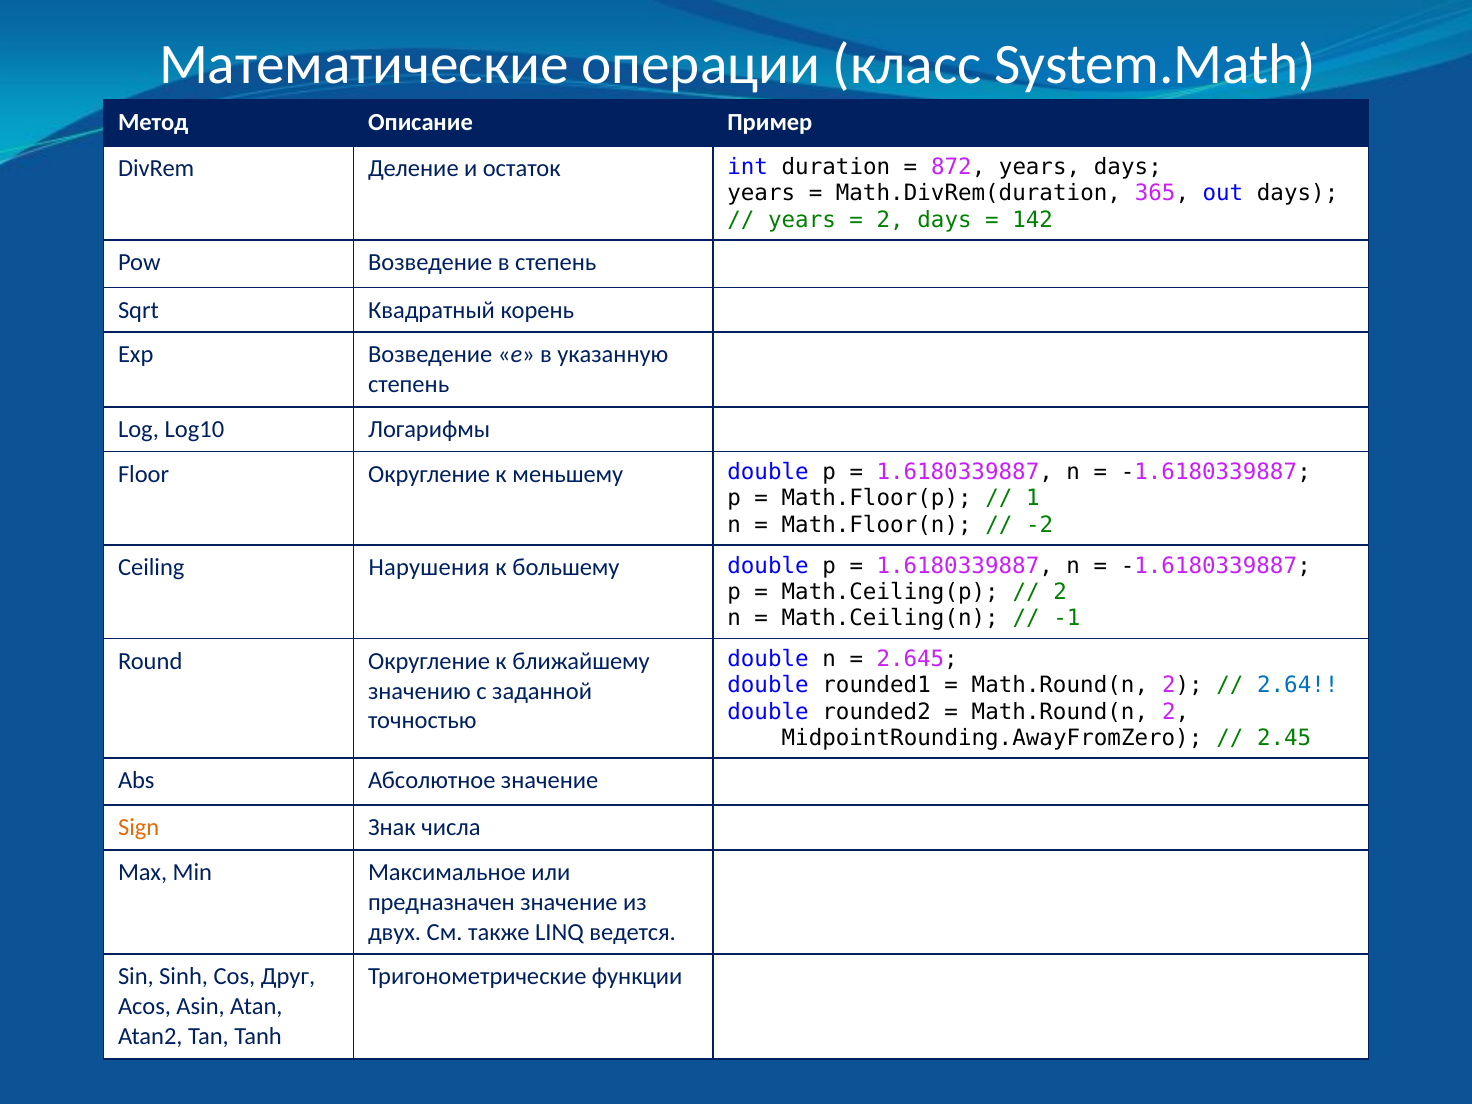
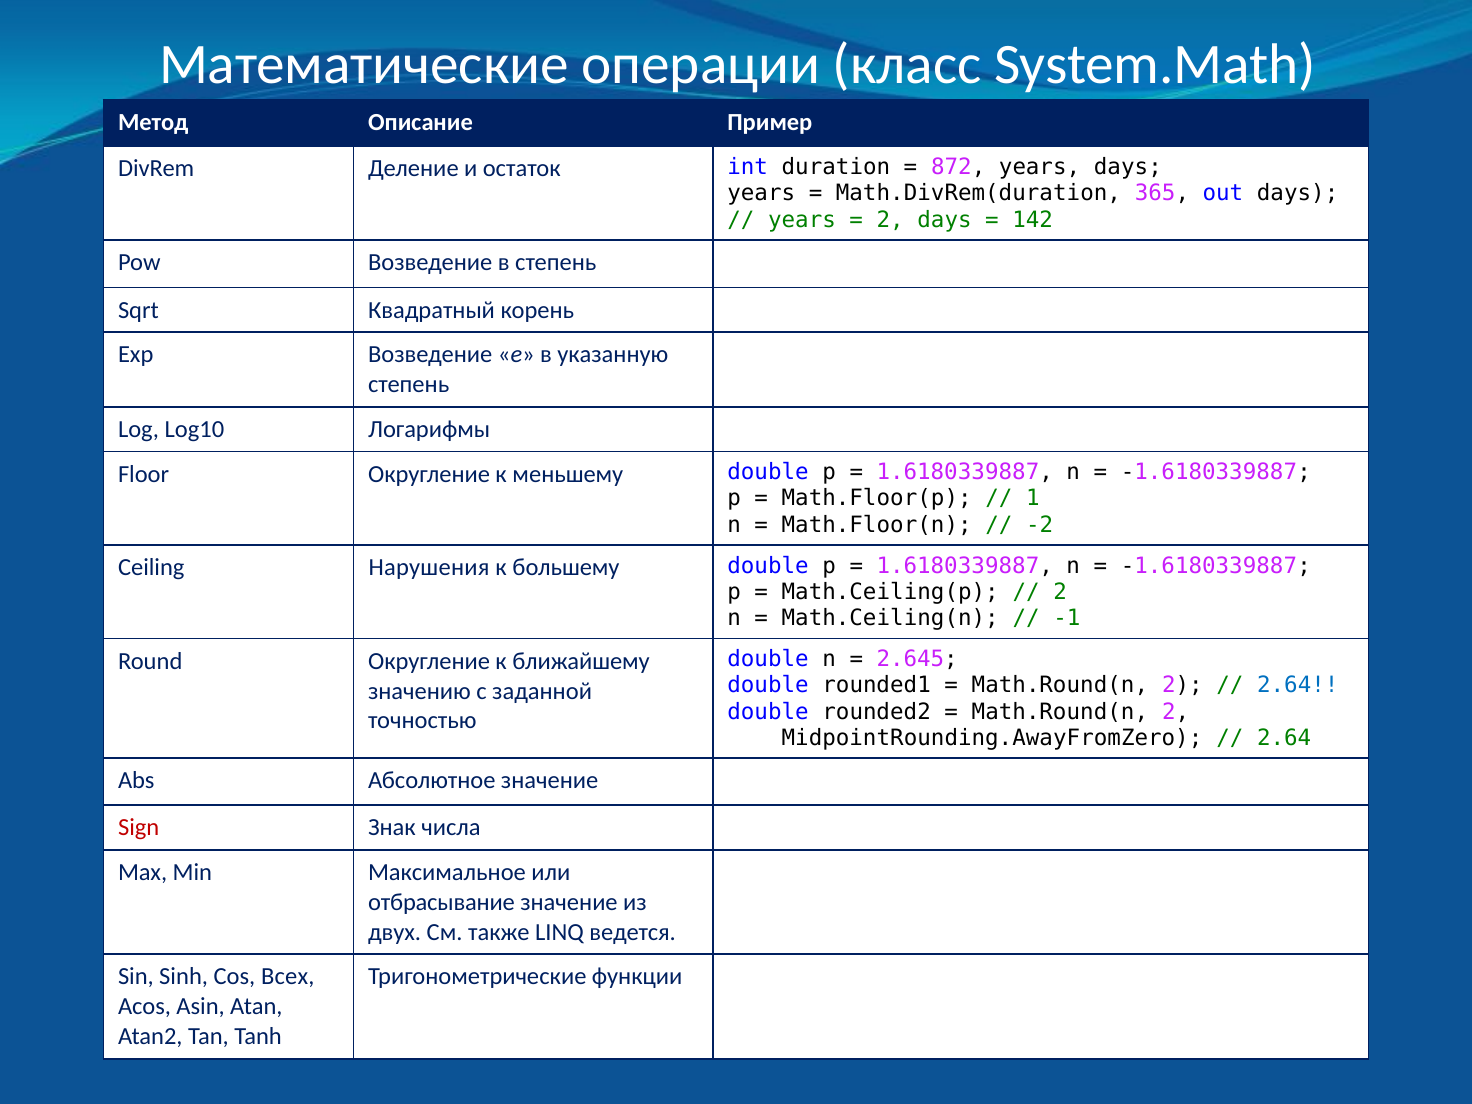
2.45 at (1284, 738): 2.45 -> 2.64
Sign colour: orange -> red
предназначен: предназначен -> отбрасывание
Друг: Друг -> Всех
